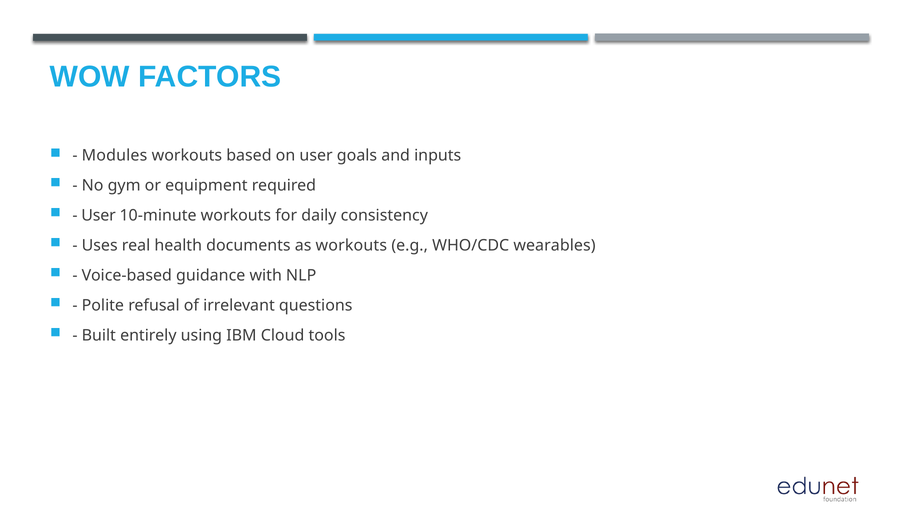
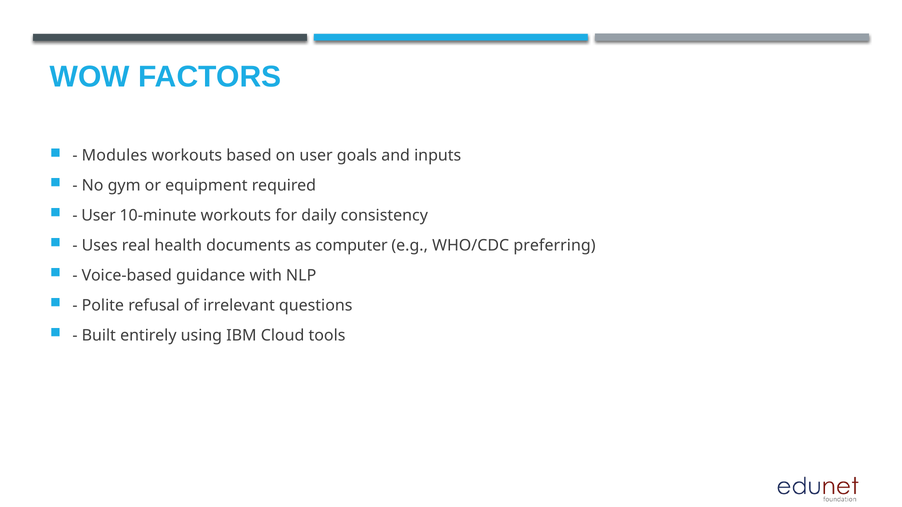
as workouts: workouts -> computer
wearables: wearables -> preferring
